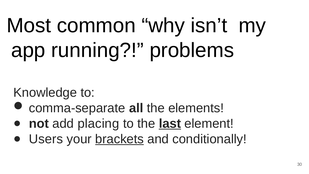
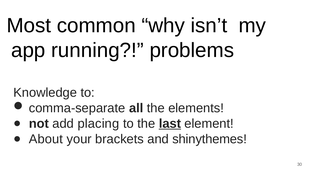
Users: Users -> About
brackets underline: present -> none
conditionally: conditionally -> shinythemes
